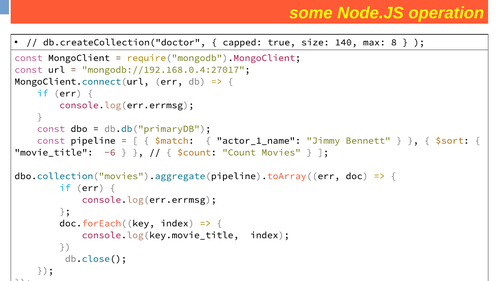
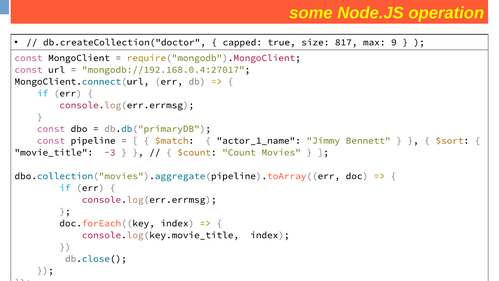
140: 140 -> 817
8: 8 -> 9
-6: -6 -> -3
